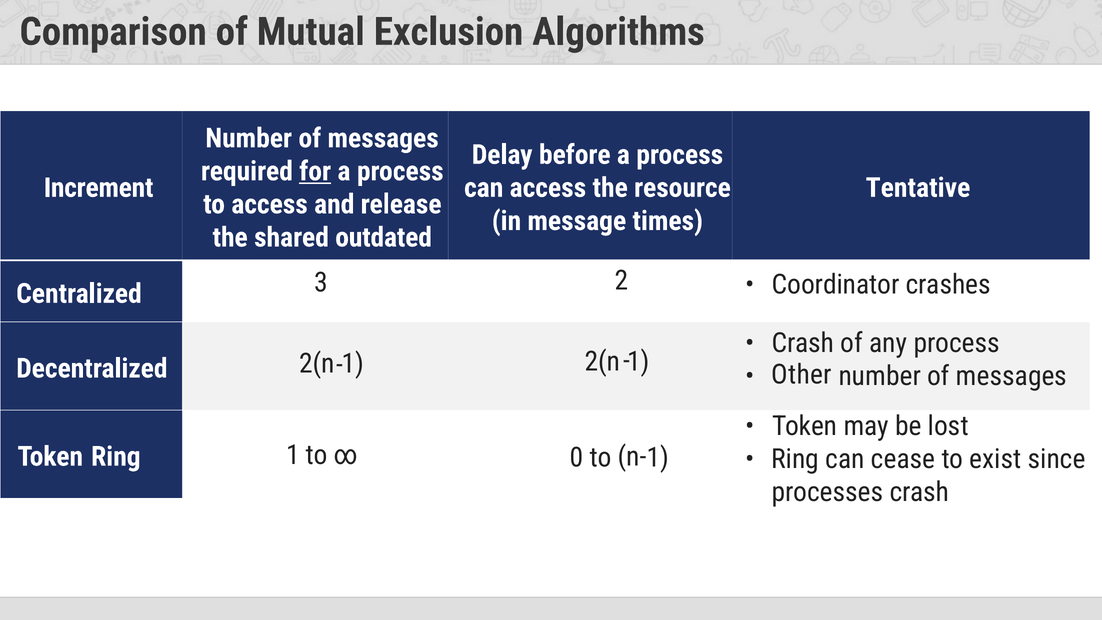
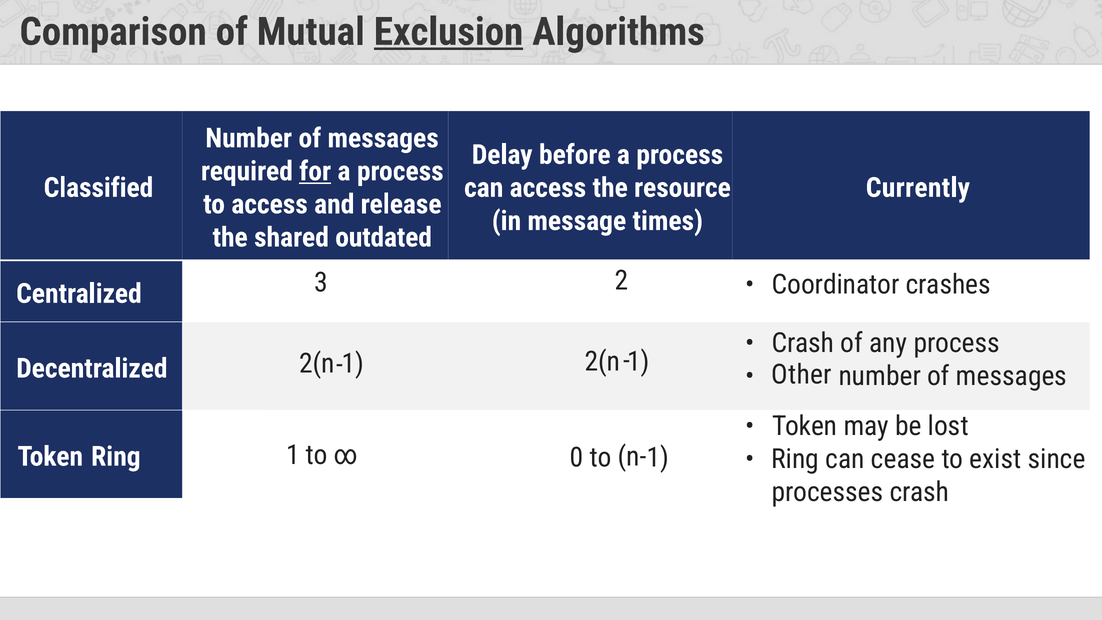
Exclusion underline: none -> present
Increment: Increment -> Classified
Tentative: Tentative -> Currently
